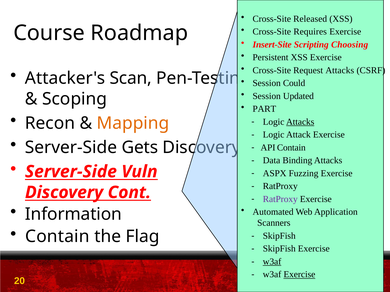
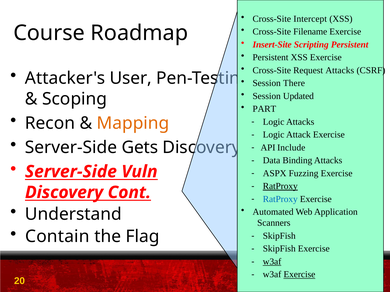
Released: Released -> Intercept
Requires: Requires -> Filename
Scripting Choosing: Choosing -> Persistent
Scan: Scan -> User
Could: Could -> There
Attacks at (300, 122) underline: present -> none
API Contain: Contain -> Include
RatProxy at (280, 186) underline: none -> present
RatProxy at (280, 199) colour: purple -> blue
Information: Information -> Understand
